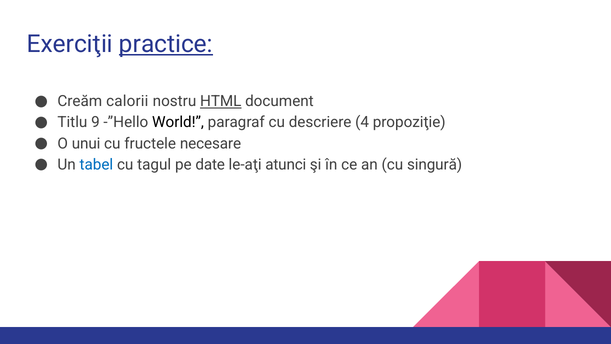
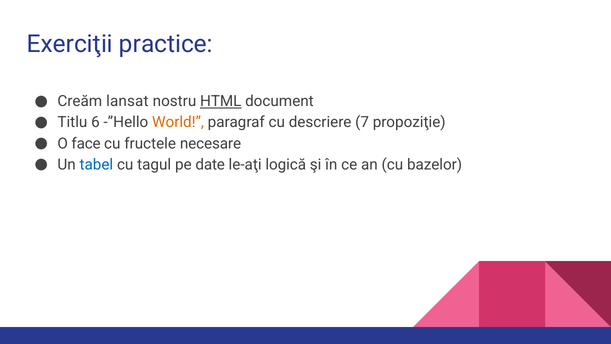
practice underline: present -> none
calorii: calorii -> lansat
9: 9 -> 6
World colour: black -> orange
4: 4 -> 7
unui: unui -> face
atunci: atunci -> logică
singură: singură -> bazelor
